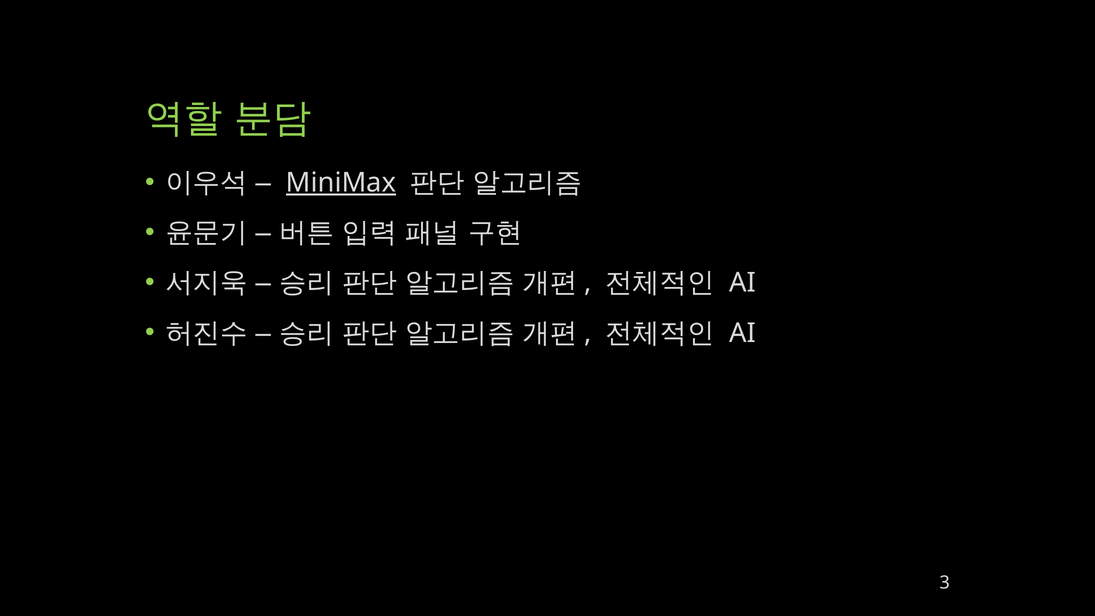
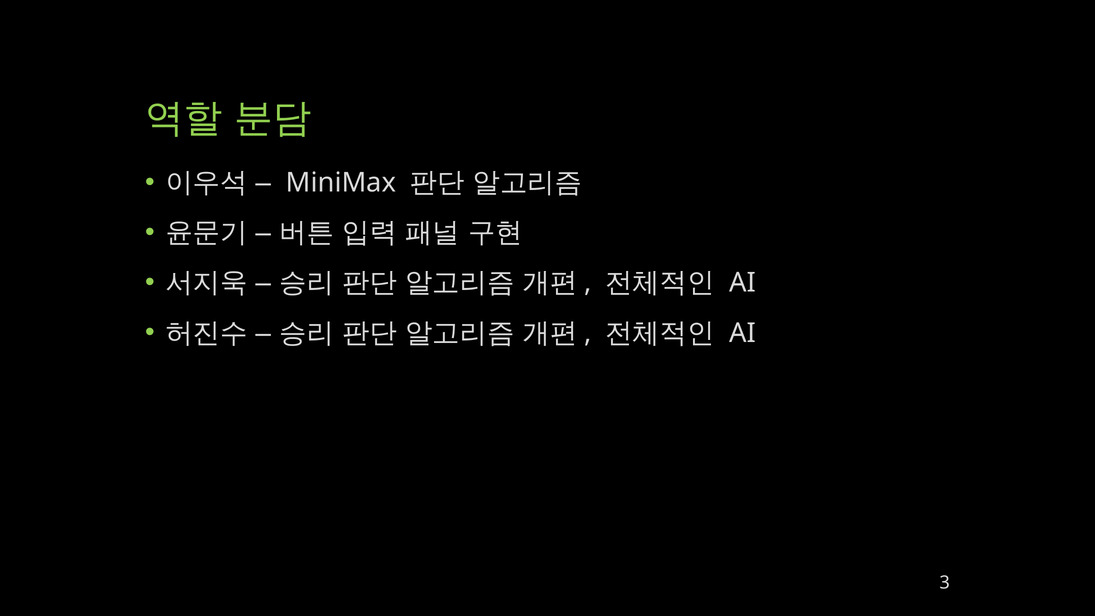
MiniMax underline: present -> none
